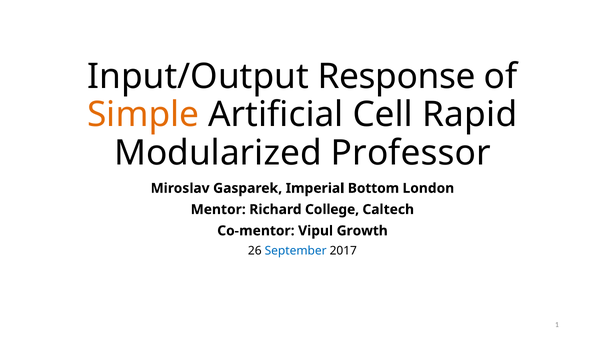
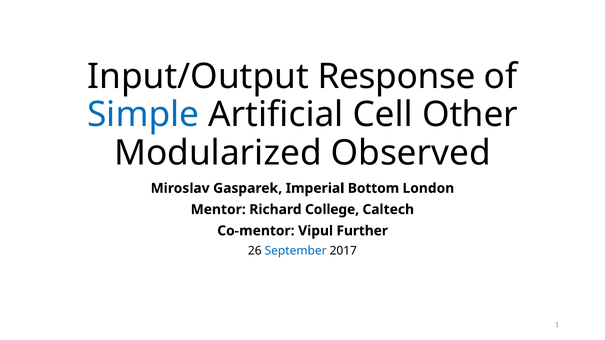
Simple colour: orange -> blue
Rapid: Rapid -> Other
Professor: Professor -> Observed
Growth: Growth -> Further
